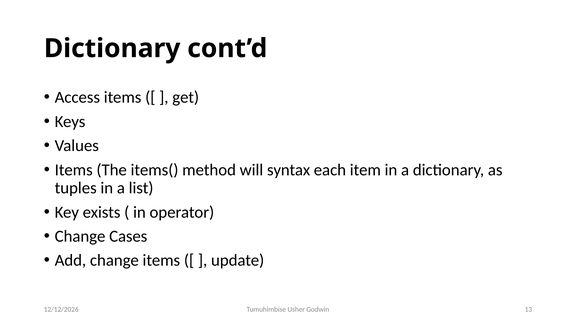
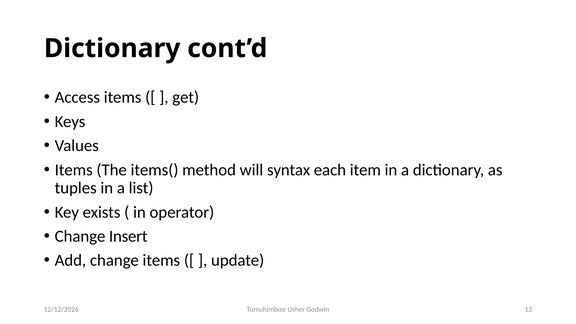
Cases: Cases -> Insert
